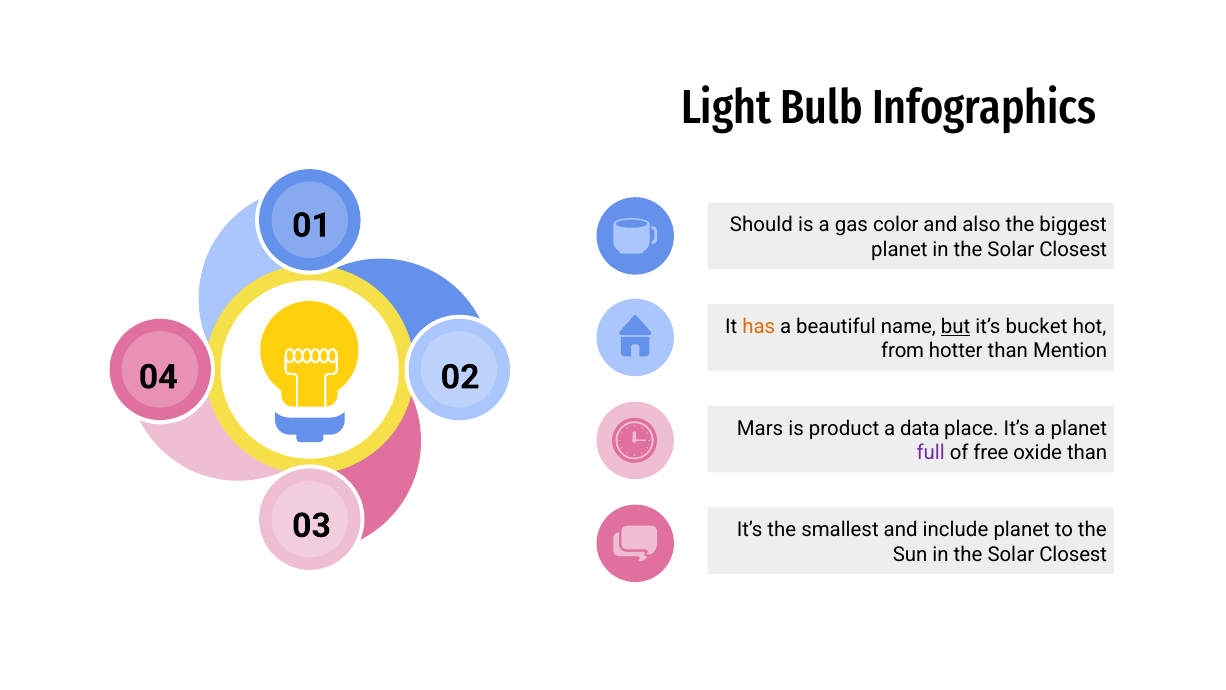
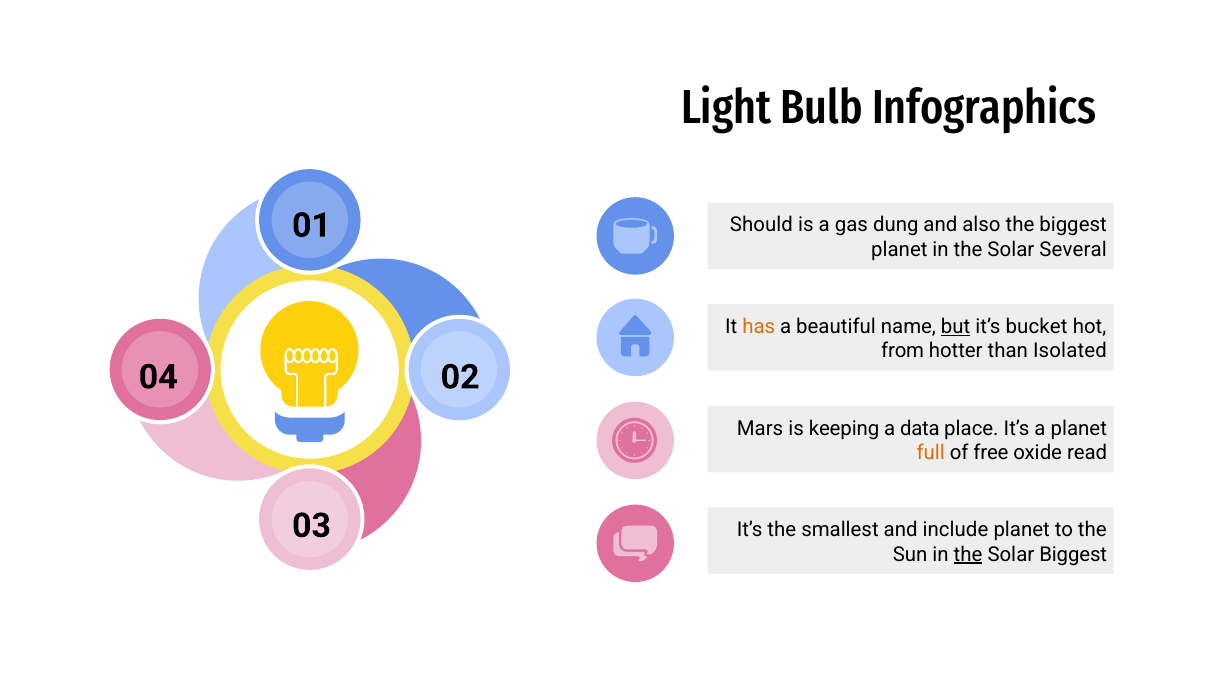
color: color -> dung
Closest at (1073, 249): Closest -> Several
Mention: Mention -> Isolated
product: product -> keeping
full colour: purple -> orange
oxide than: than -> read
the at (968, 554) underline: none -> present
Closest at (1073, 554): Closest -> Biggest
